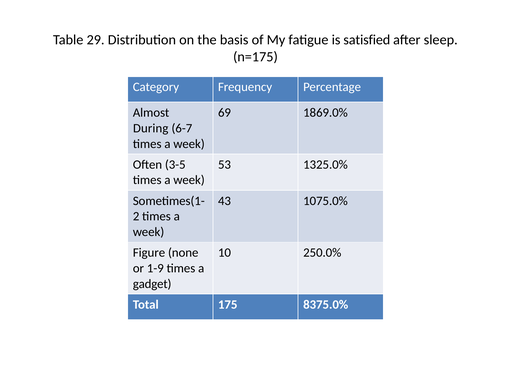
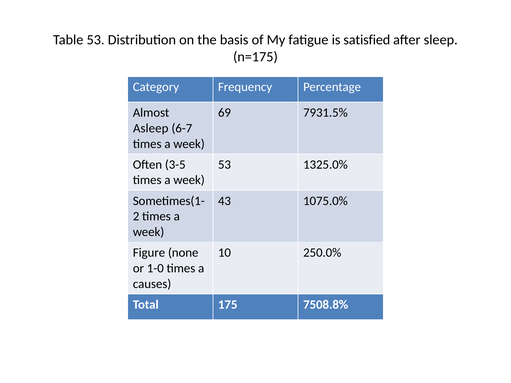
Table 29: 29 -> 53
1869.0%: 1869.0% -> 7931.5%
During: During -> Asleep
1-9: 1-9 -> 1-0
gadget: gadget -> causes
8375.0%: 8375.0% -> 7508.8%
